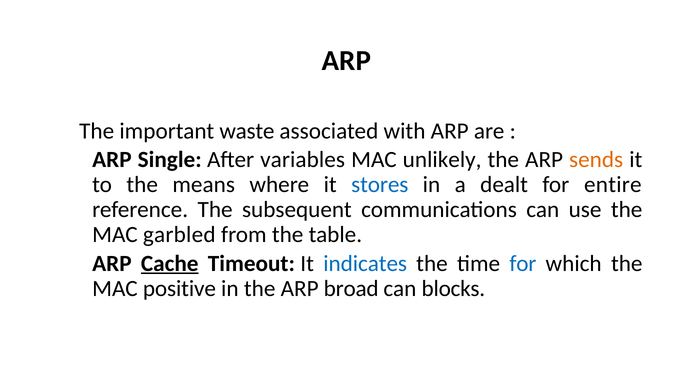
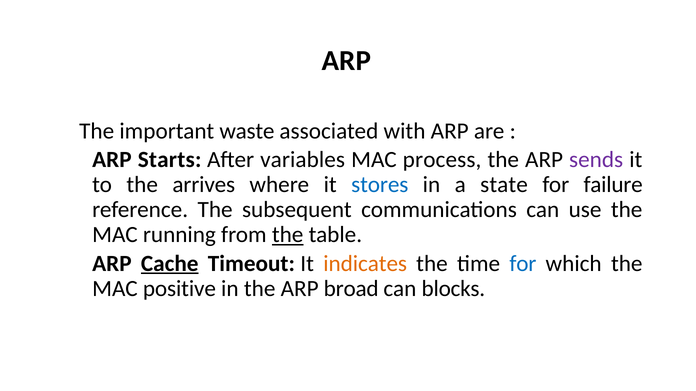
Single: Single -> Starts
unlikely: unlikely -> process
sends colour: orange -> purple
means: means -> arrives
dealt: dealt -> state
entire: entire -> failure
garbled: garbled -> running
the at (288, 235) underline: none -> present
indicates colour: blue -> orange
